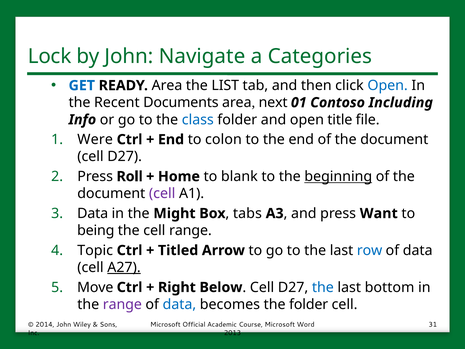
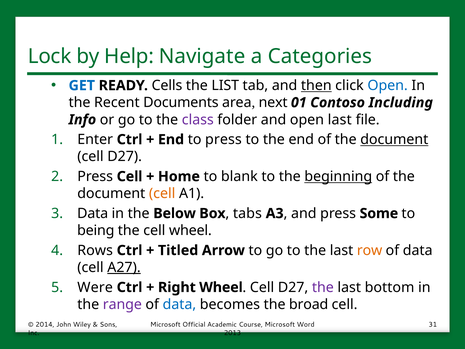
by John: John -> Help
READY Area: Area -> Cells
then underline: none -> present
class colour: blue -> purple
open title: title -> last
Were: Were -> Enter
to colon: colon -> press
document at (394, 139) underline: none -> present
Press Roll: Roll -> Cell
cell at (162, 193) colour: purple -> orange
Might: Might -> Below
Want: Want -> Some
cell range: range -> wheel
Topic: Topic -> Rows
row colour: blue -> orange
Move: Move -> Were
Right Below: Below -> Wheel
the at (323, 287) colour: blue -> purple
the folder: folder -> broad
